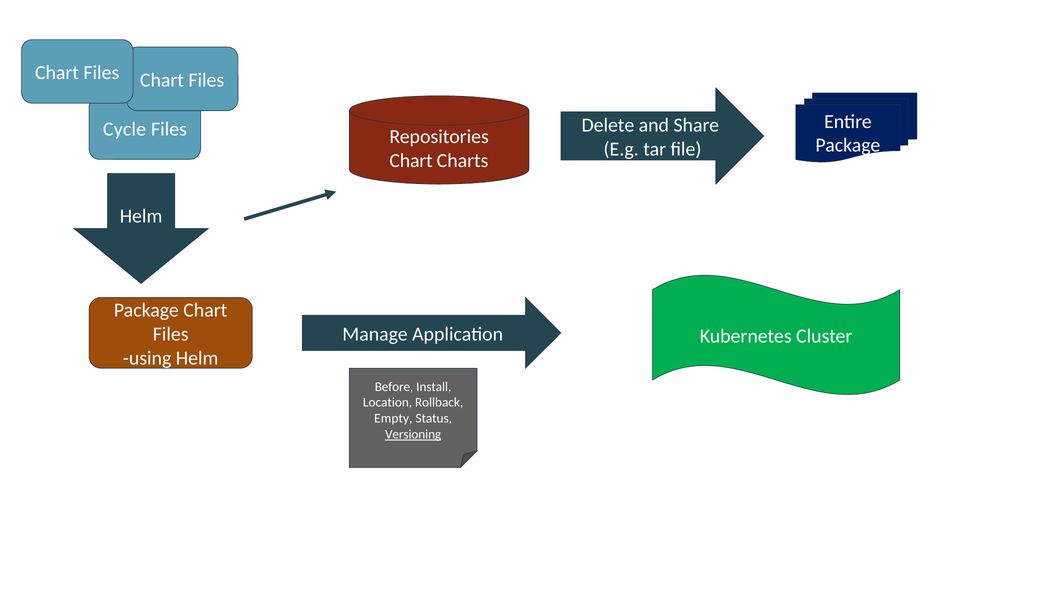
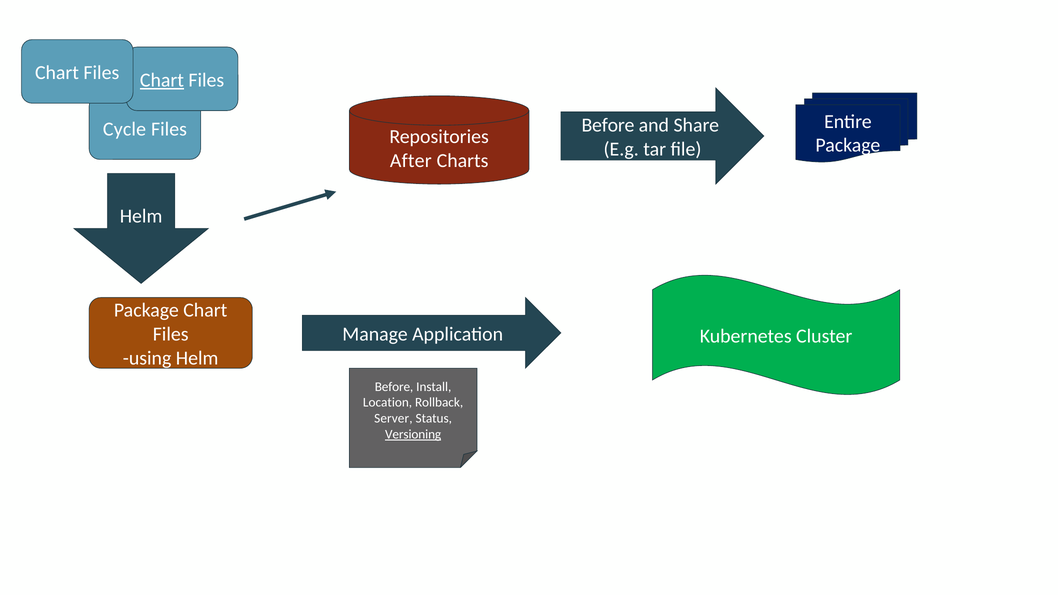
Chart at (162, 80) underline: none -> present
Delete at (608, 125): Delete -> Before
Chart at (411, 161): Chart -> After
Empty: Empty -> Server
